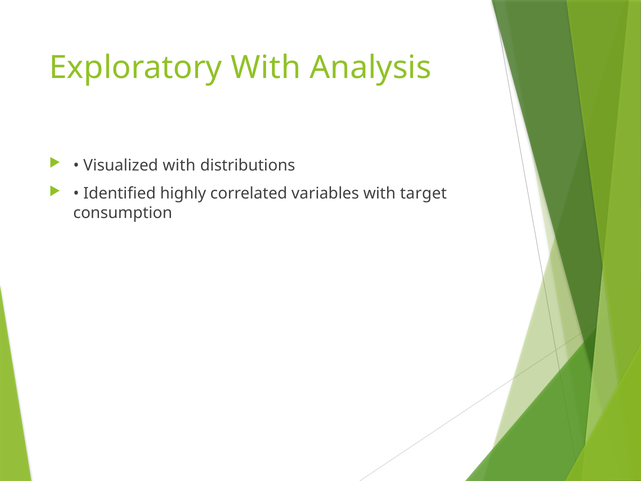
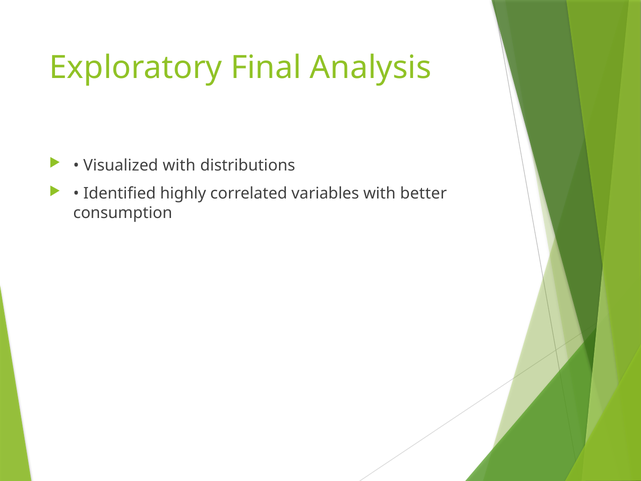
Exploratory With: With -> Final
target: target -> better
